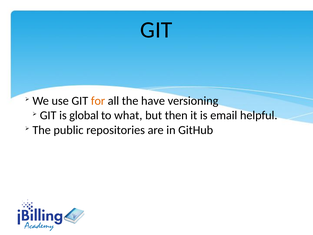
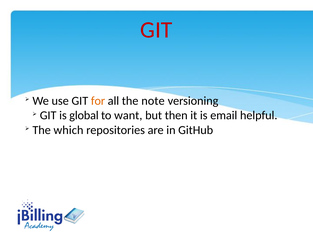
GIT at (156, 30) colour: black -> red
have: have -> note
what: what -> want
public: public -> which
